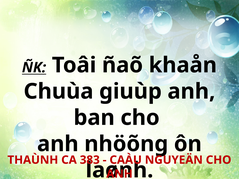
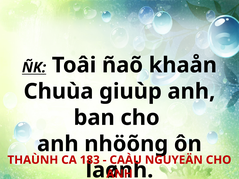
383: 383 -> 183
